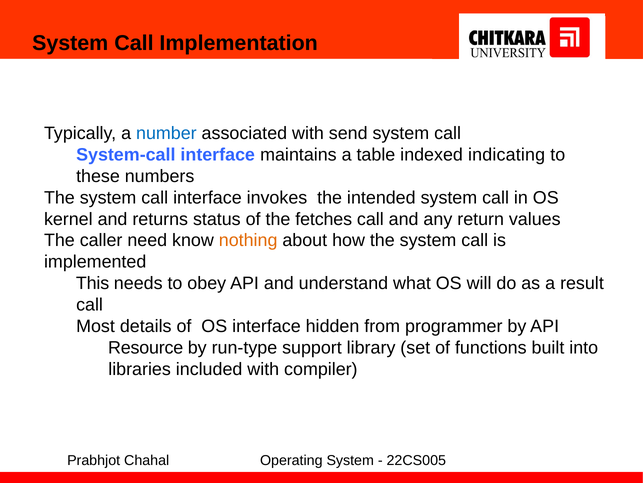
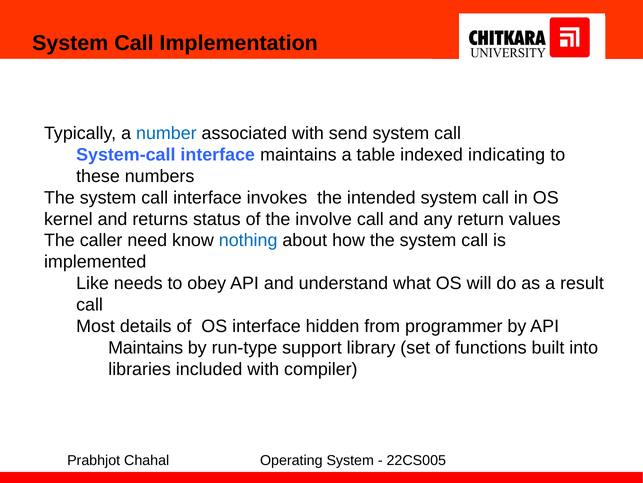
fetches: fetches -> involve
nothing colour: orange -> blue
This: This -> Like
Resource at (146, 347): Resource -> Maintains
